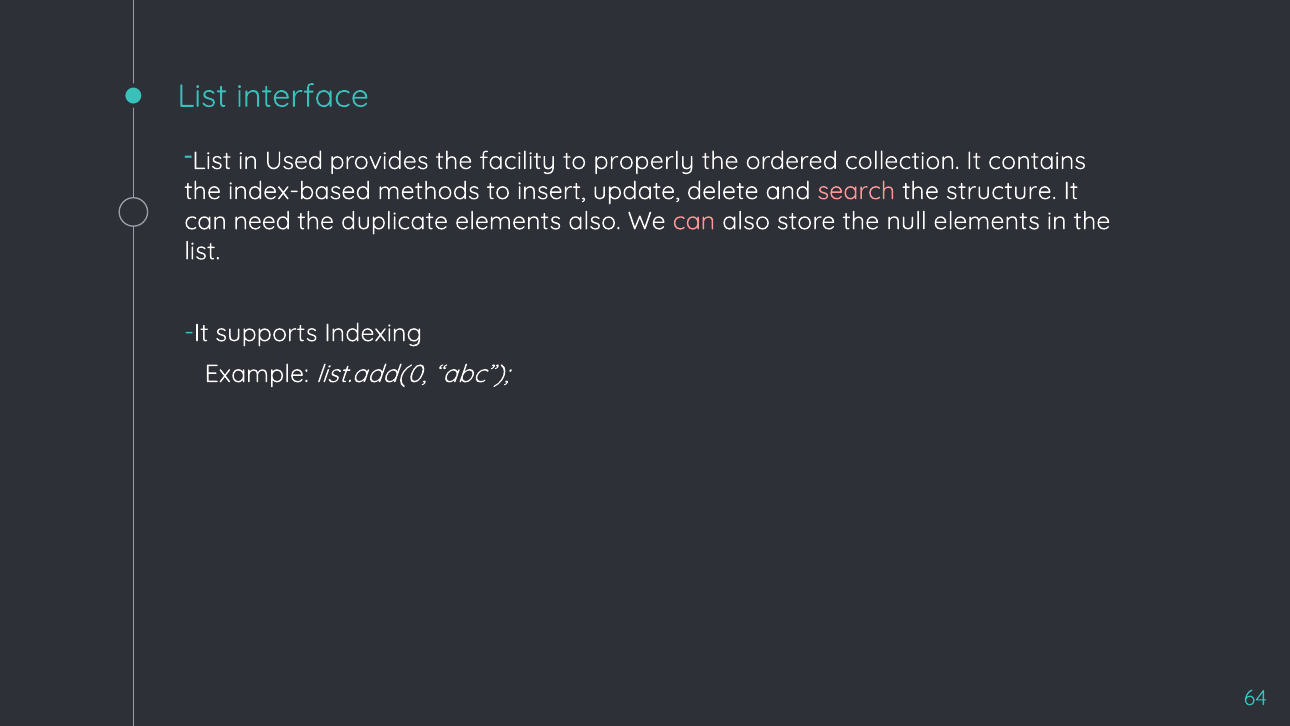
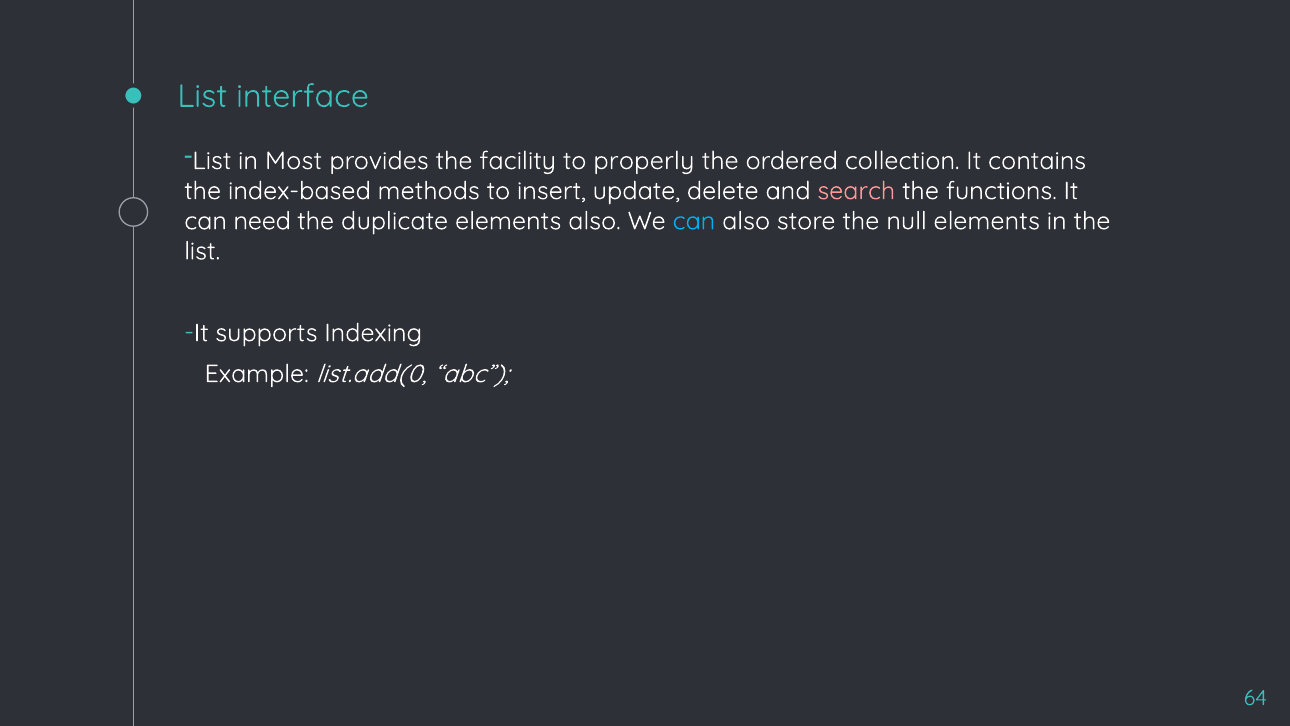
Used: Used -> Most
structure: structure -> functions
can at (694, 221) colour: pink -> light blue
